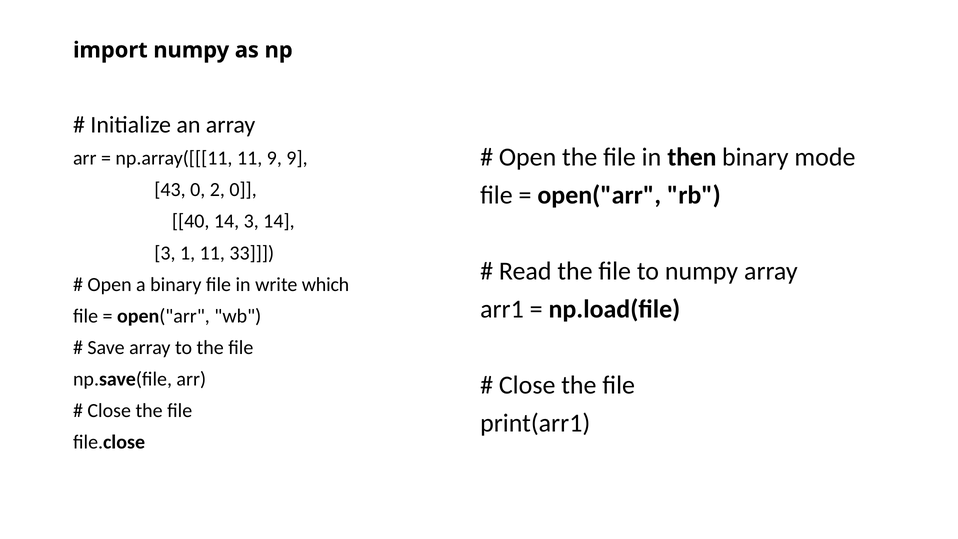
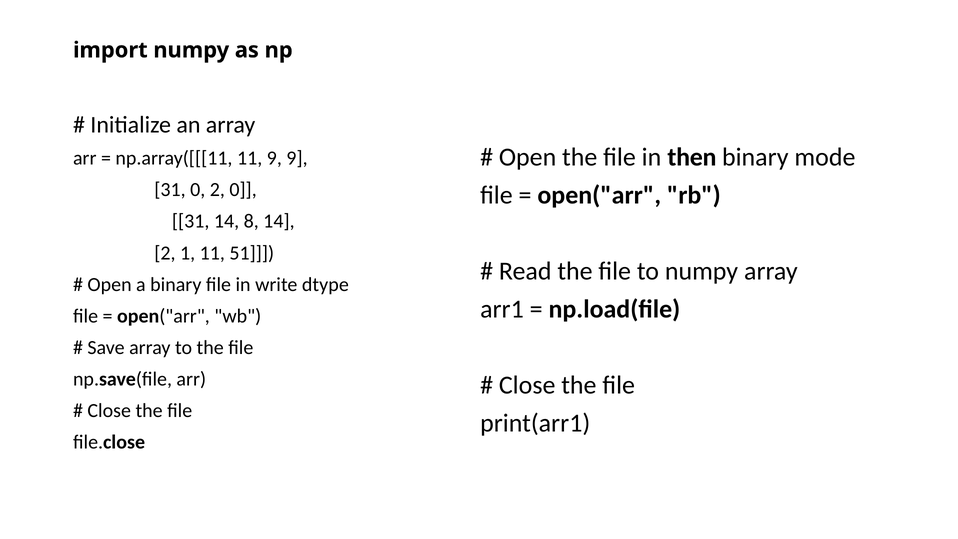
43 at (170, 190): 43 -> 31
40 at (191, 221): 40 -> 31
3 at (251, 221): 3 -> 8
3 at (165, 253): 3 -> 2
33: 33 -> 51
which: which -> dtype
